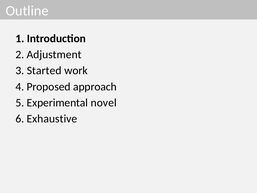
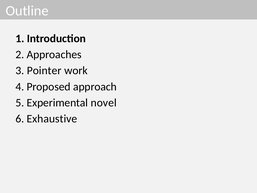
Adjustment: Adjustment -> Approaches
Started: Started -> Pointer
